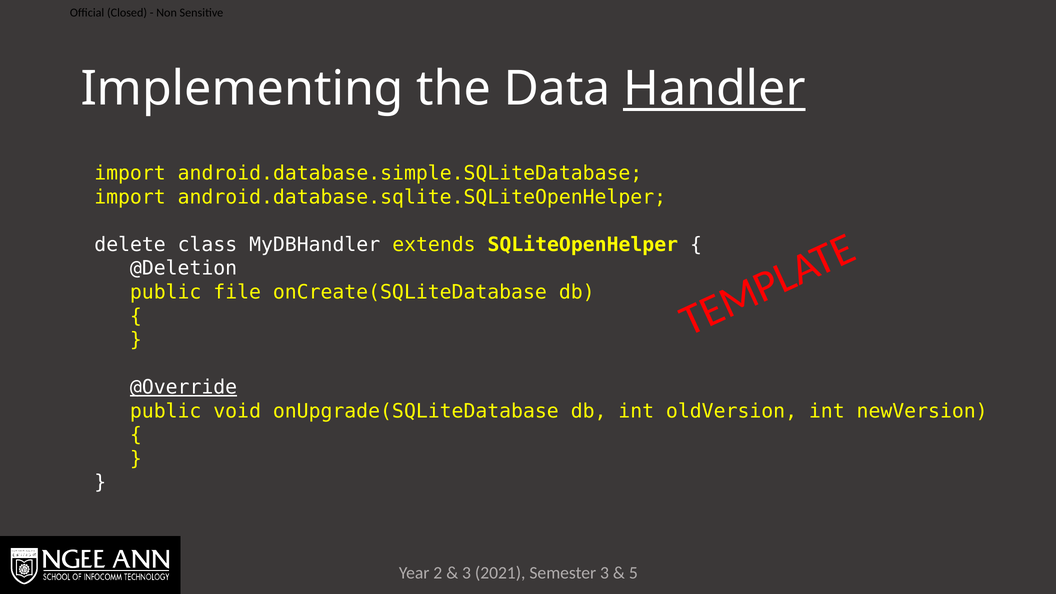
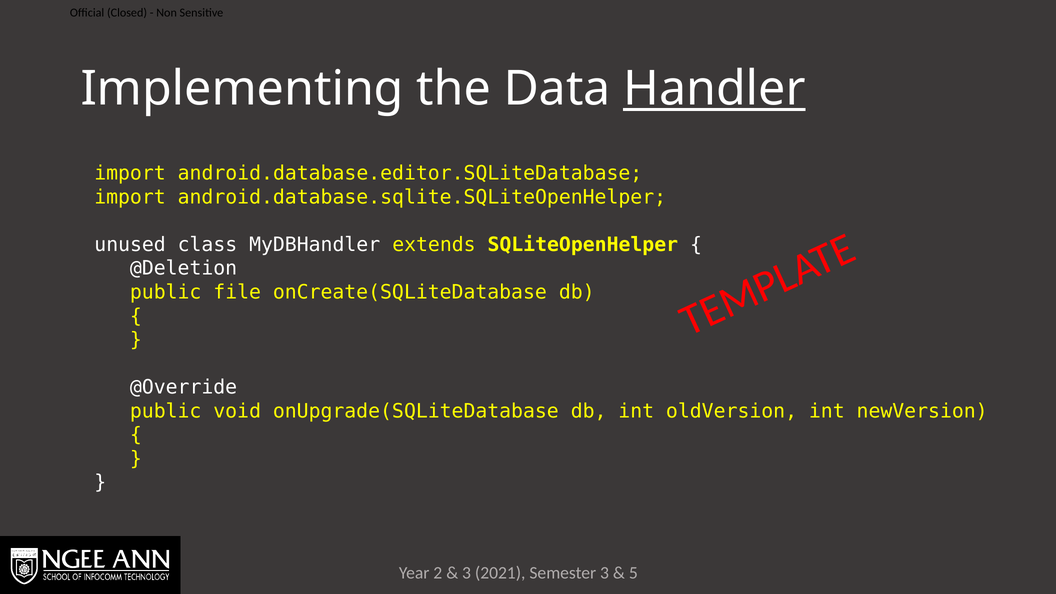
android.database.simple.SQLiteDatabase: android.database.simple.SQLiteDatabase -> android.database.editor.SQLiteDatabase
delete: delete -> unused
@Override underline: present -> none
